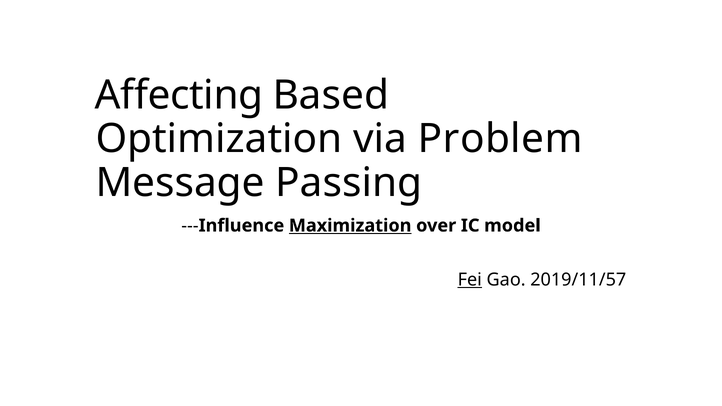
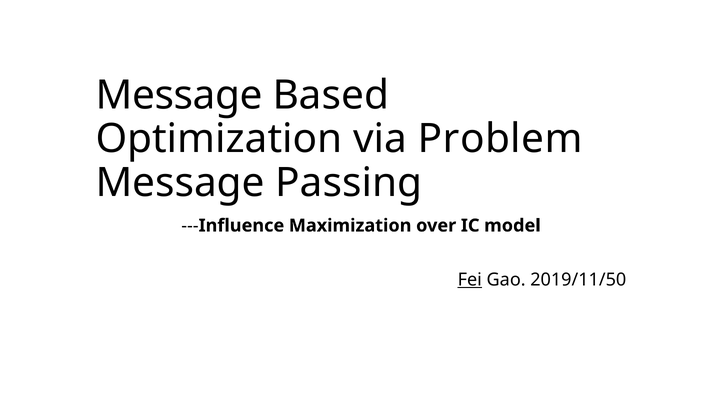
Affecting at (179, 95): Affecting -> Message
Maximization underline: present -> none
2019/11/57: 2019/11/57 -> 2019/11/50
